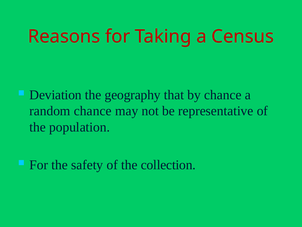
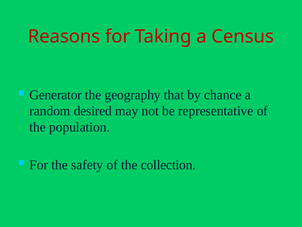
Deviation: Deviation -> Generator
random chance: chance -> desired
